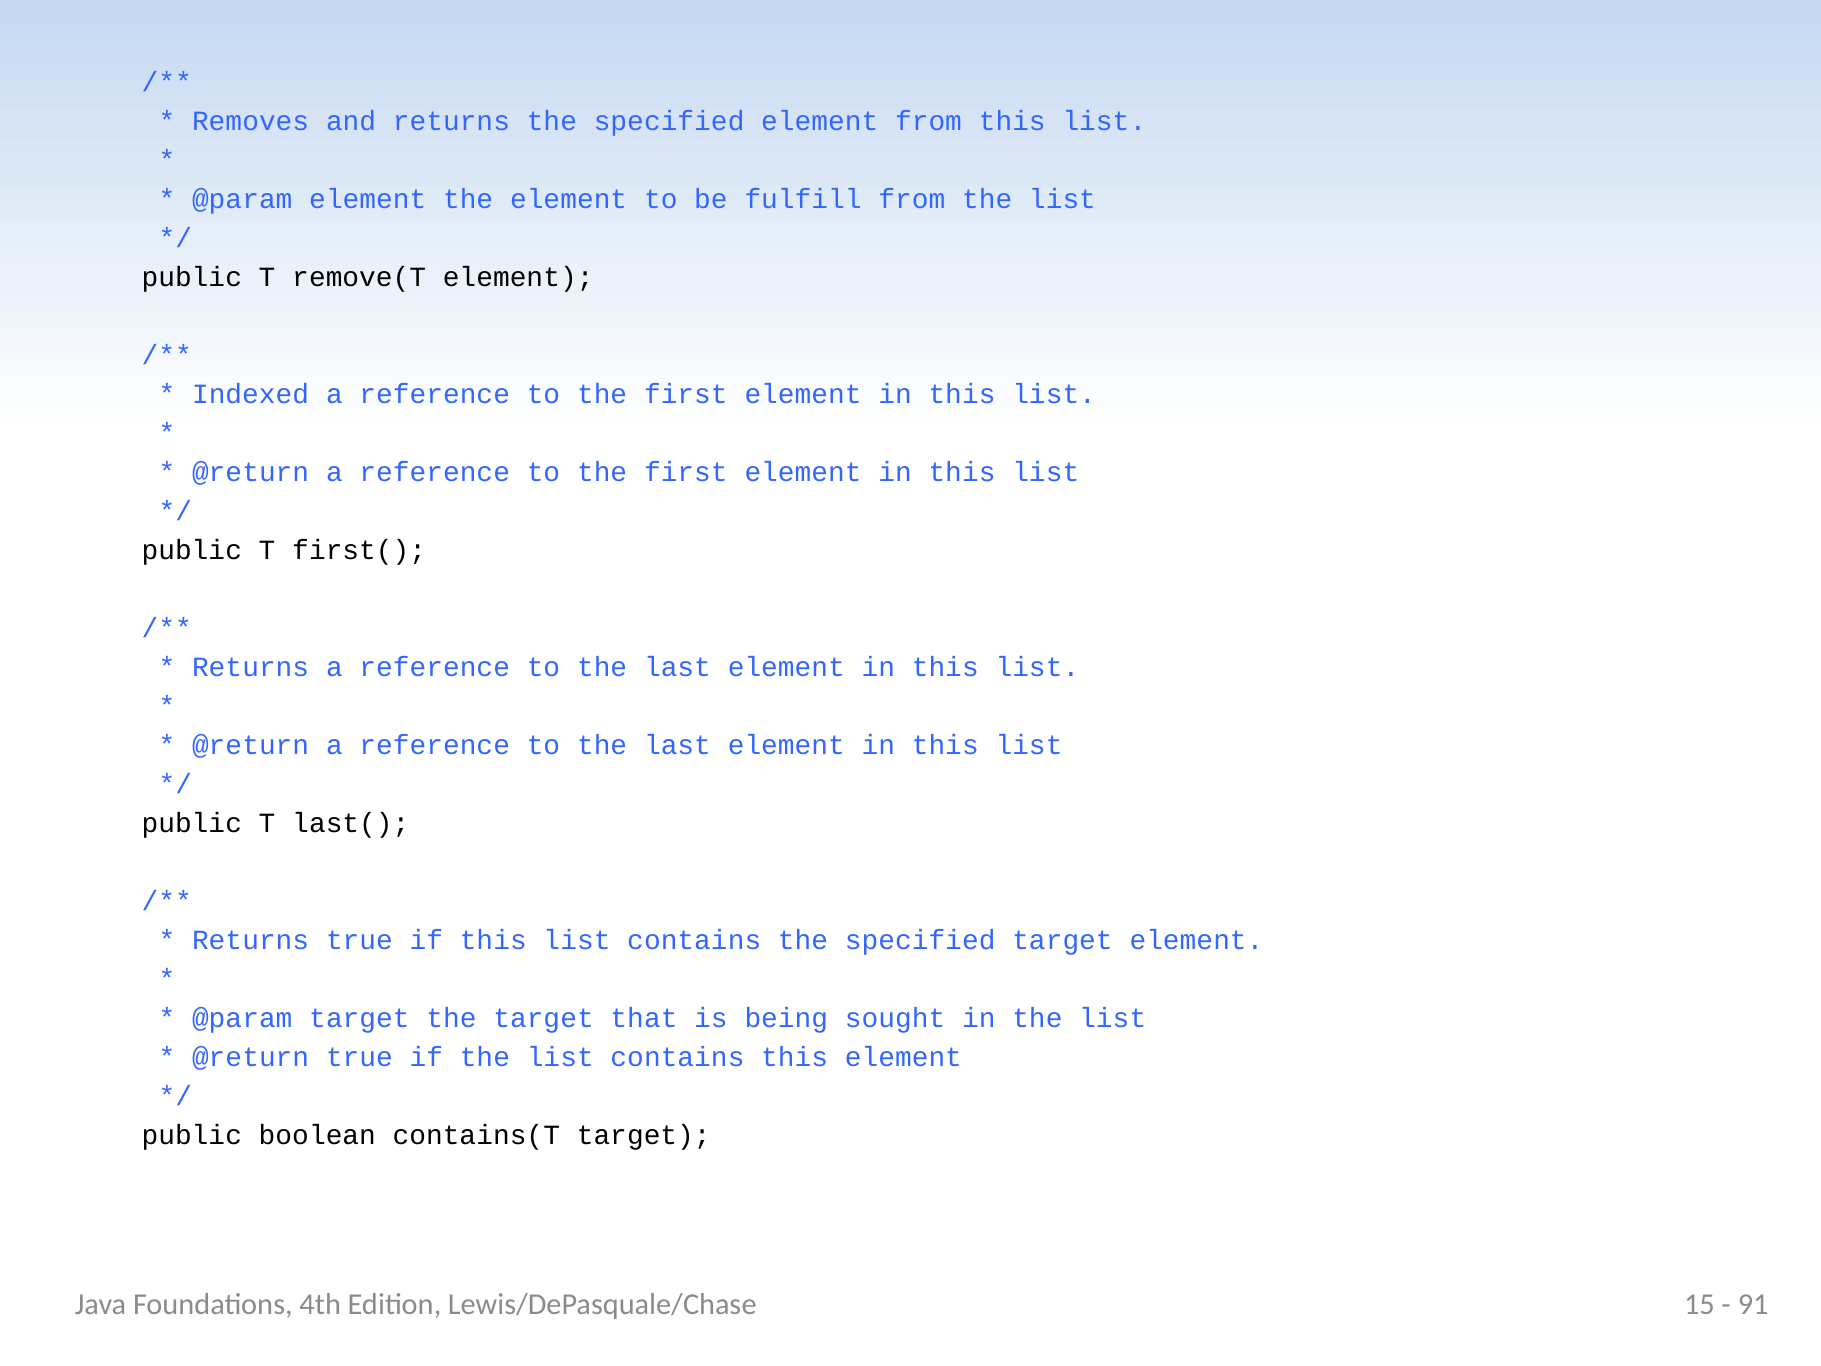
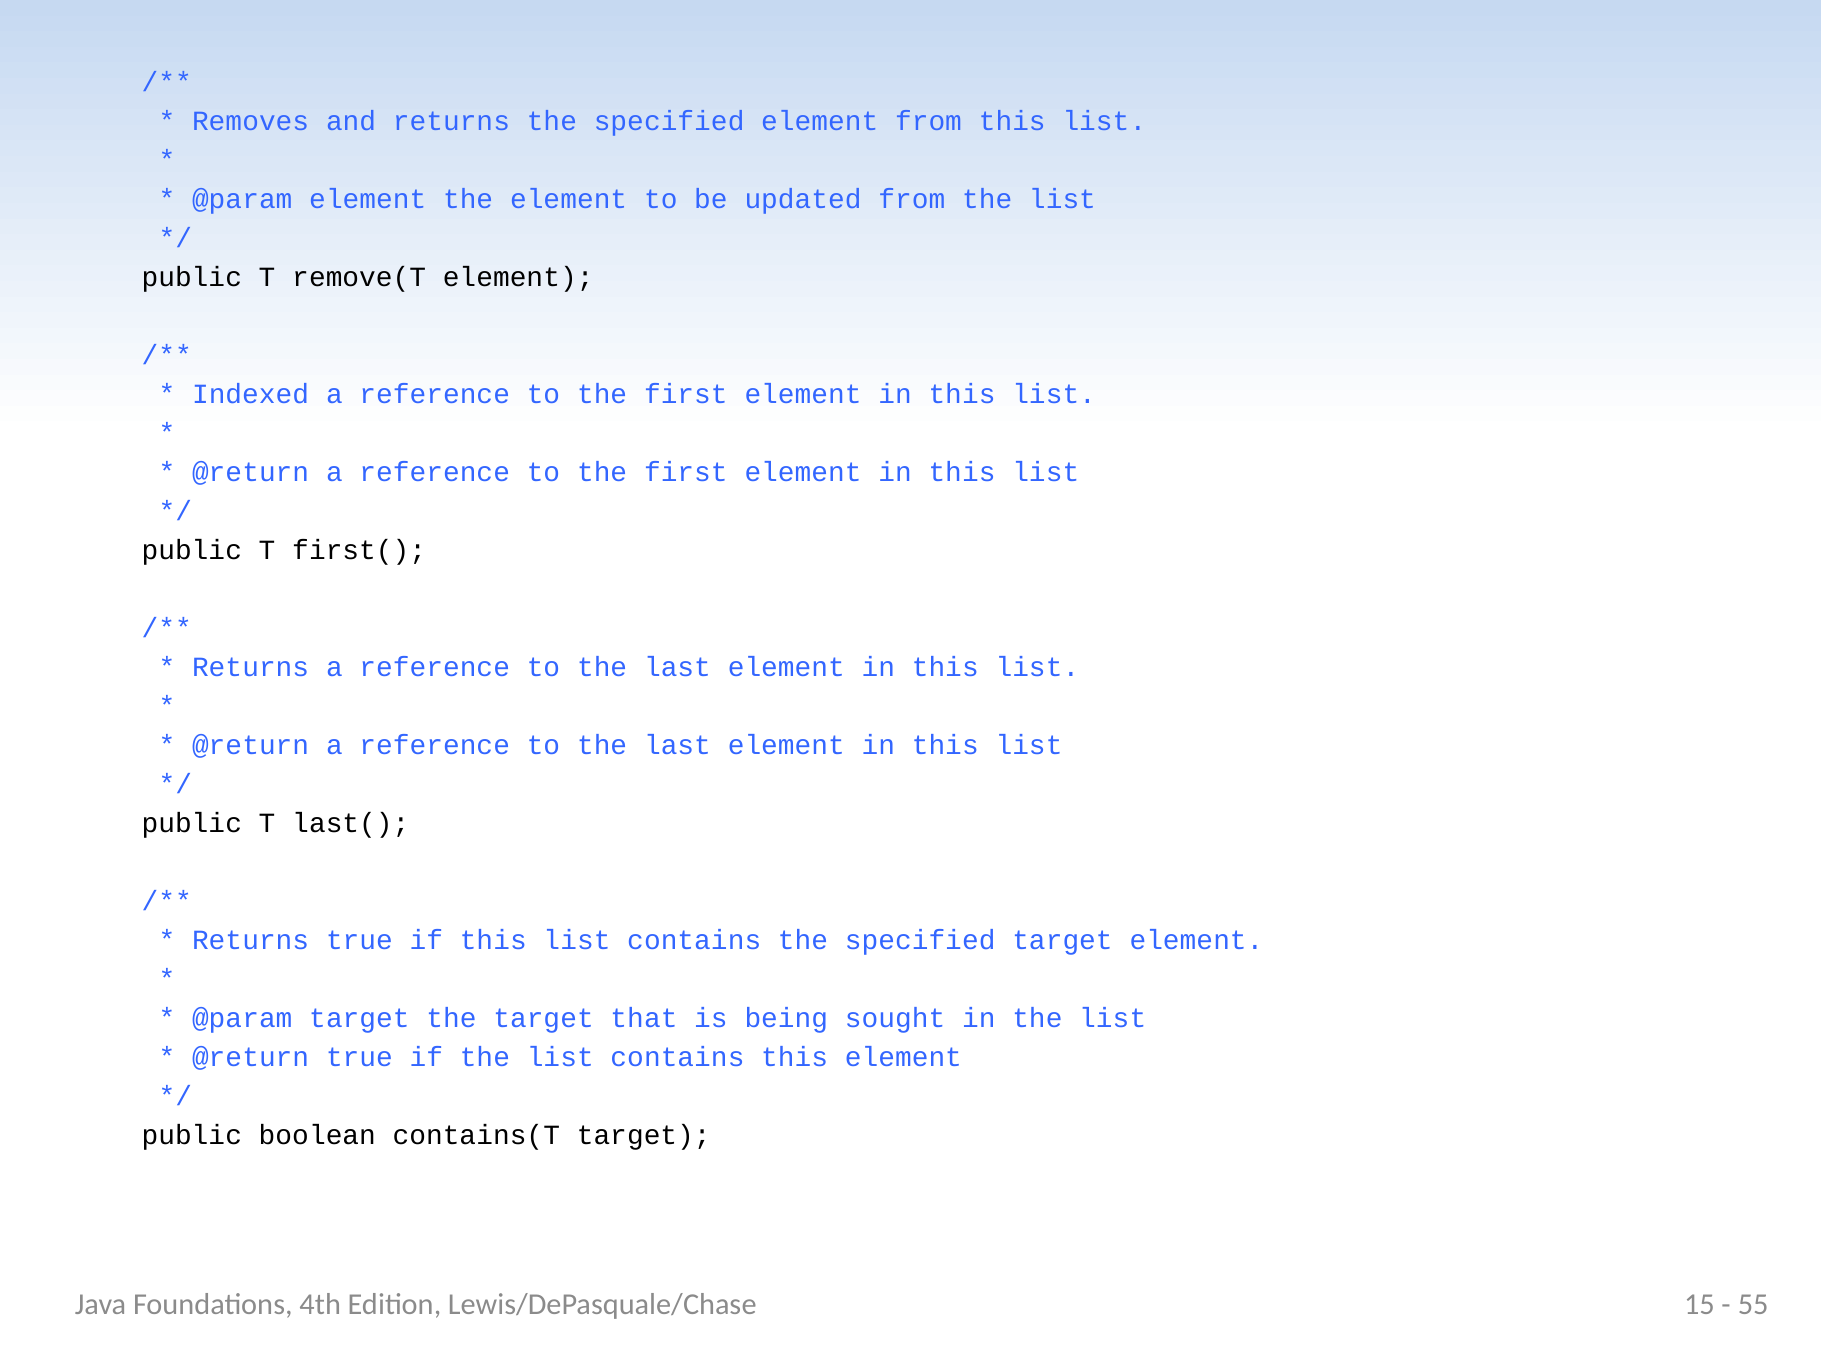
fulfill: fulfill -> updated
91: 91 -> 55
